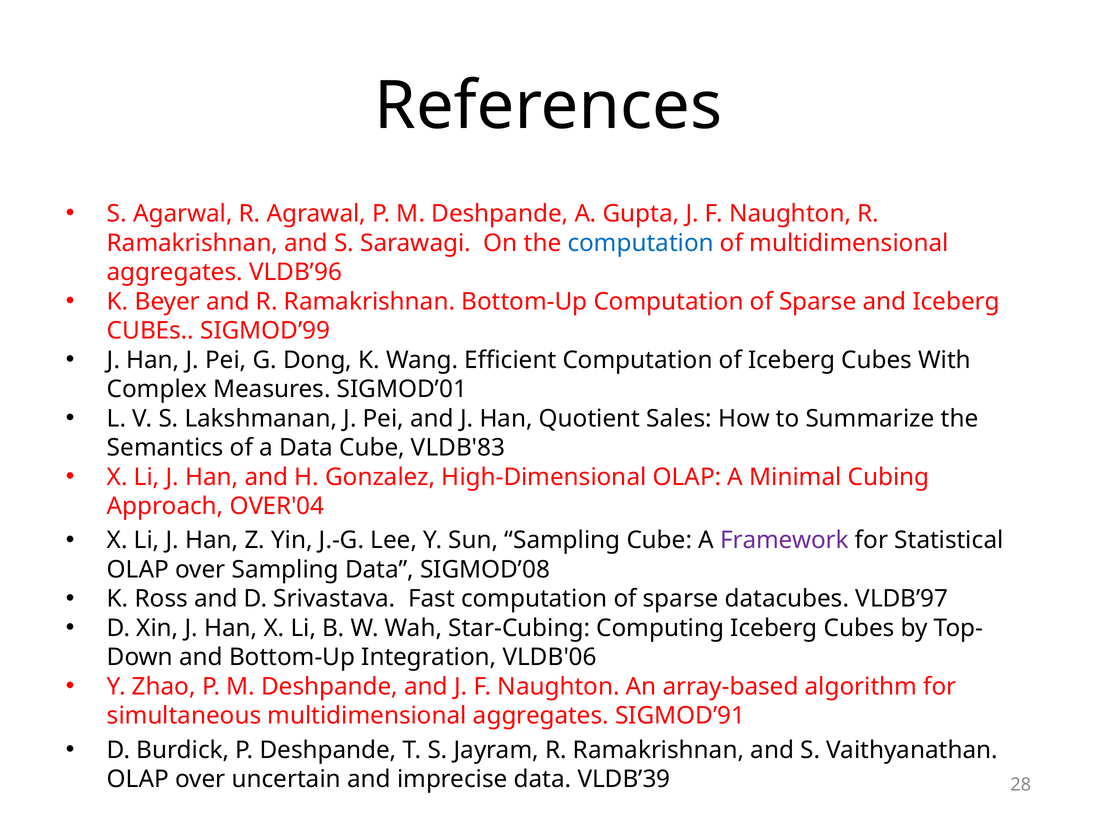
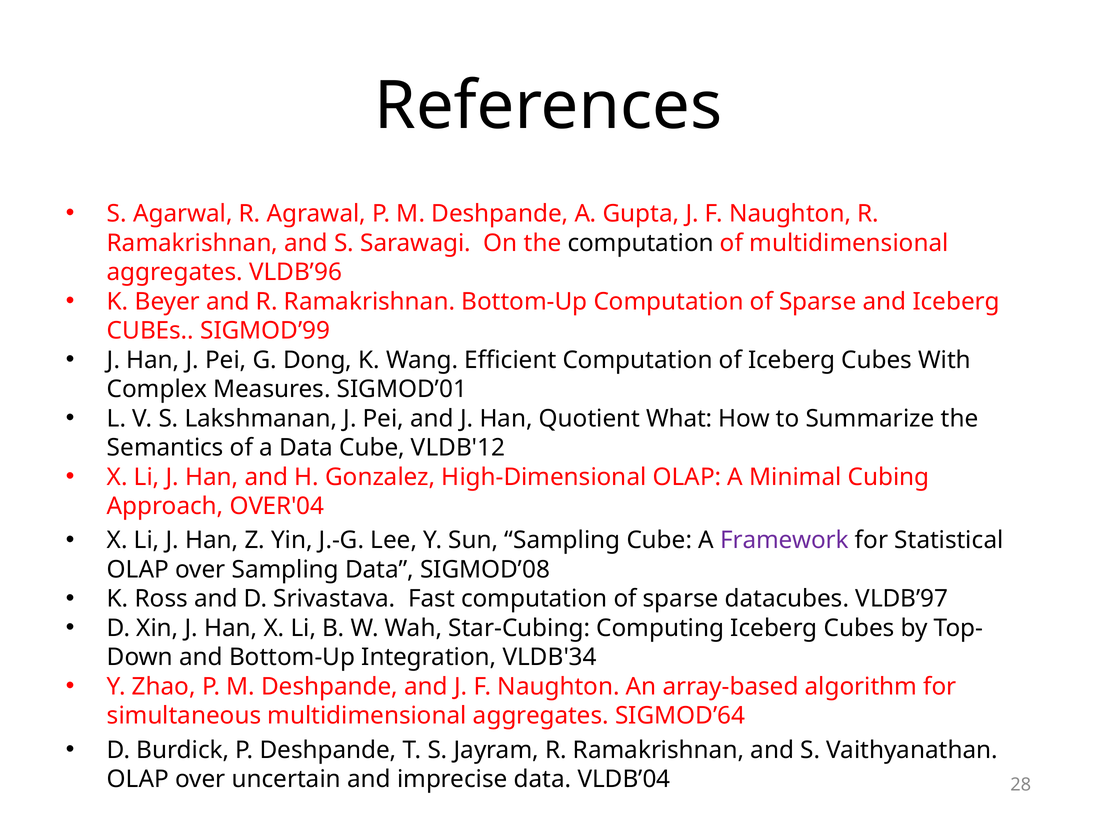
computation at (641, 243) colour: blue -> black
Sales: Sales -> What
VLDB'83: VLDB'83 -> VLDB'12
VLDB'06: VLDB'06 -> VLDB'34
SIGMOD’91: SIGMOD’91 -> SIGMOD’64
VLDB’39: VLDB’39 -> VLDB’04
